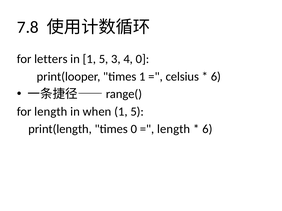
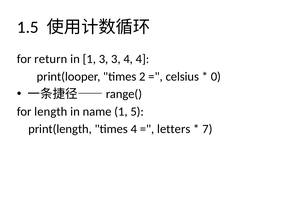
7.8: 7.8 -> 1.5
letters: letters -> return
in 1 5: 5 -> 3
4 0: 0 -> 4
times 1: 1 -> 2
6 at (216, 77): 6 -> 0
when: when -> name
times 0: 0 -> 4
length at (174, 129): length -> letters
6 at (207, 129): 6 -> 7
